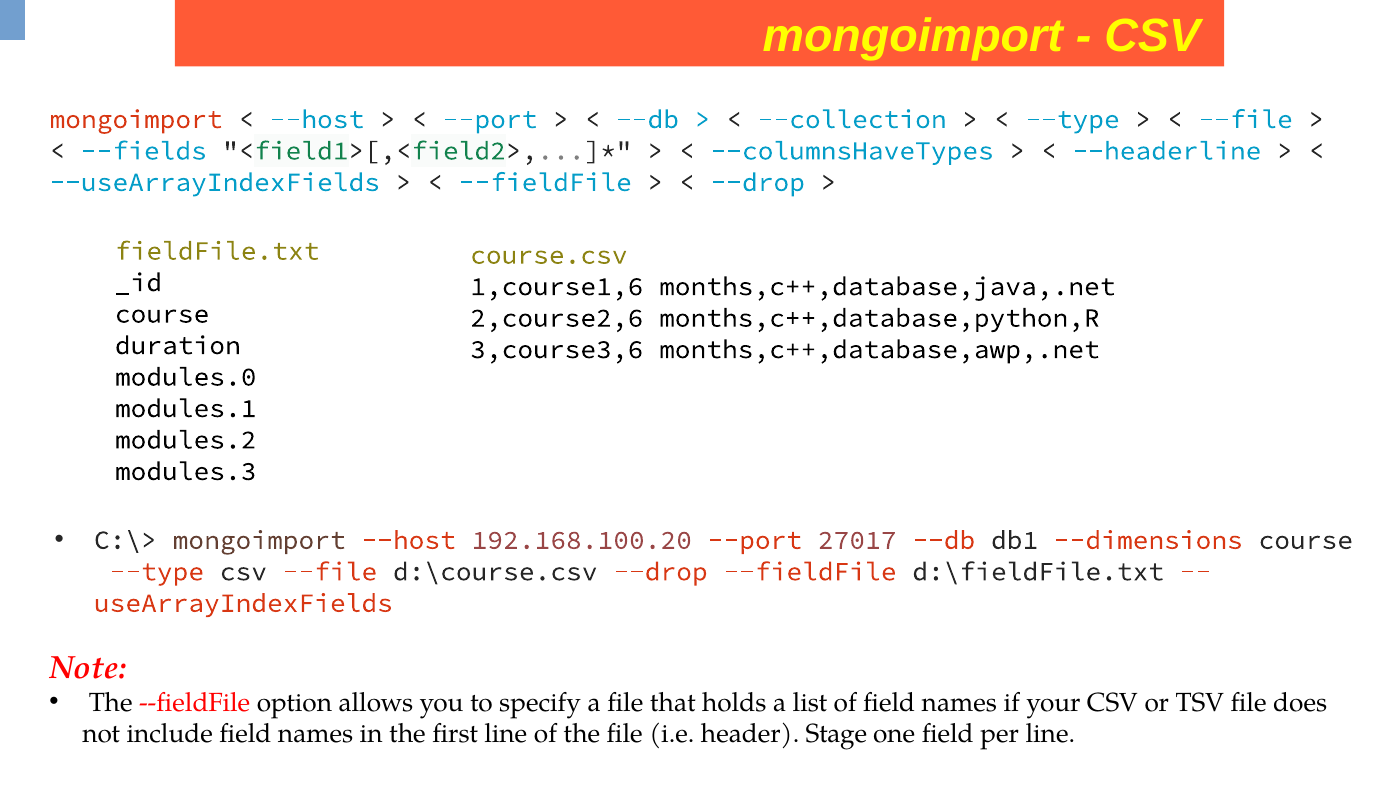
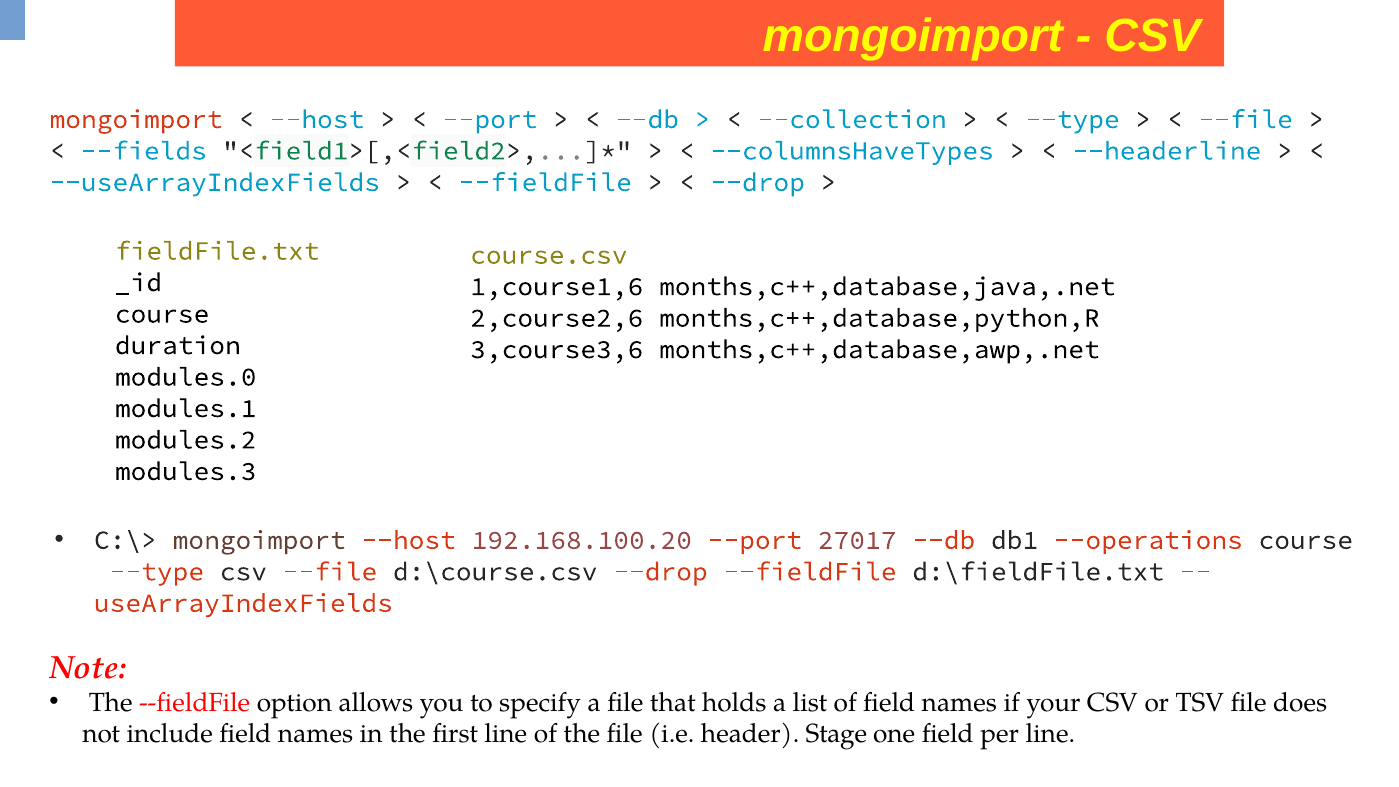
--dimensions: --dimensions -> --operations
